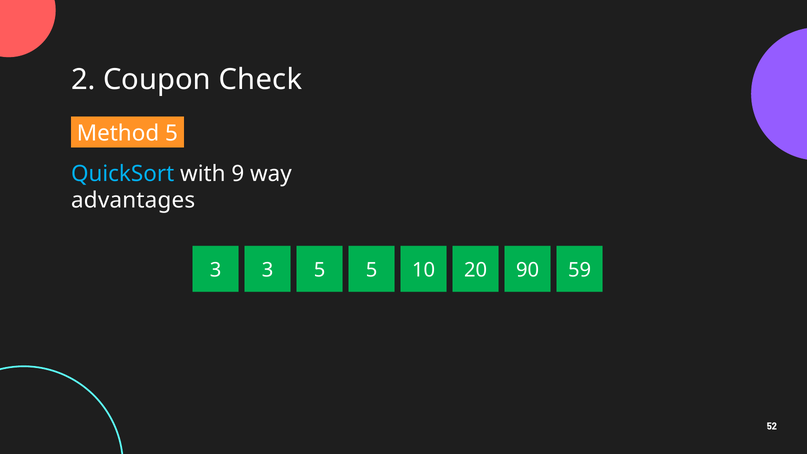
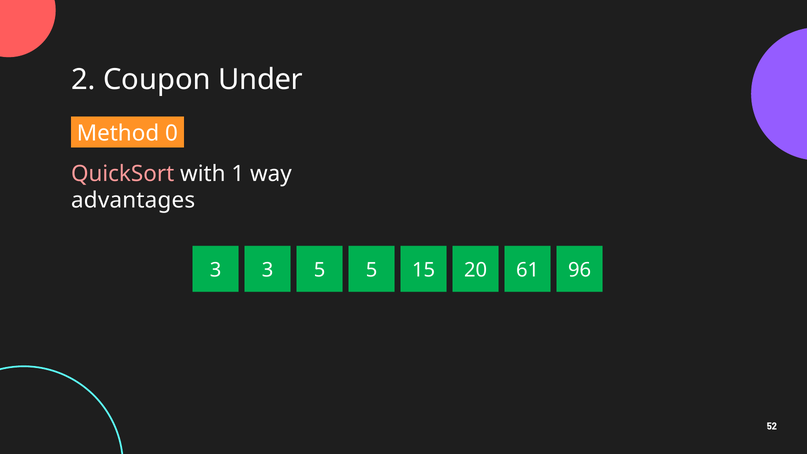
Check: Check -> Under
Method 5: 5 -> 0
QuickSort colour: light blue -> pink
9: 9 -> 1
10: 10 -> 15
90: 90 -> 61
59: 59 -> 96
